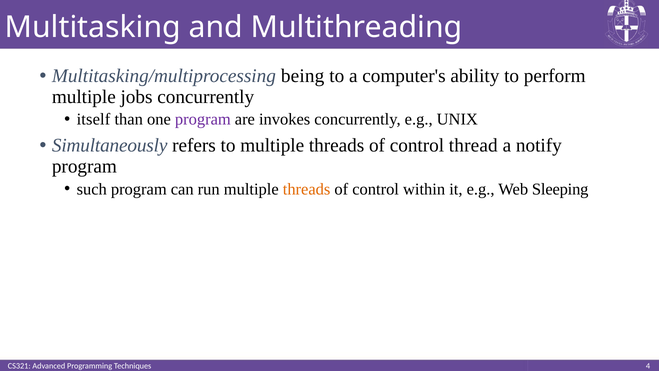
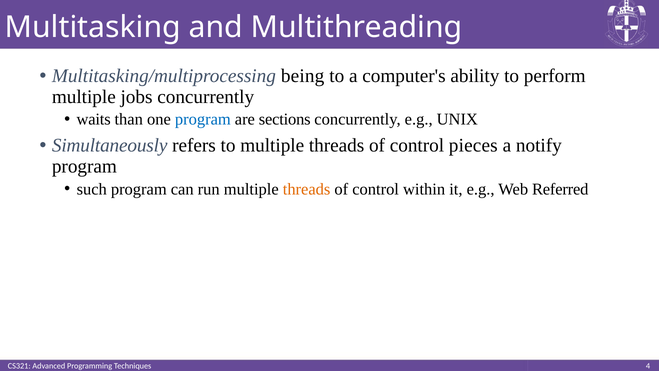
itself: itself -> waits
program at (203, 119) colour: purple -> blue
invokes: invokes -> sections
thread: thread -> pieces
Sleeping: Sleeping -> Referred
